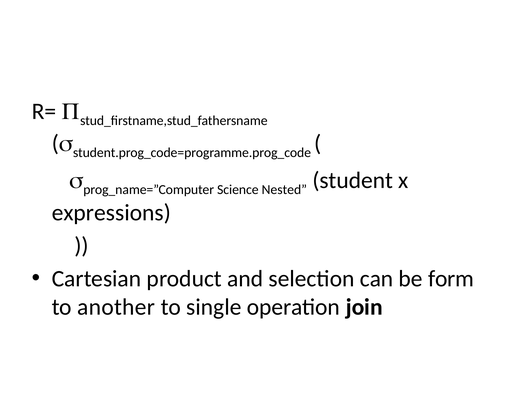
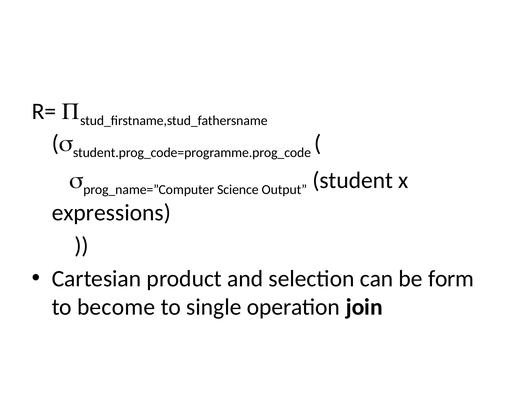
Nested: Nested -> Output
another: another -> become
